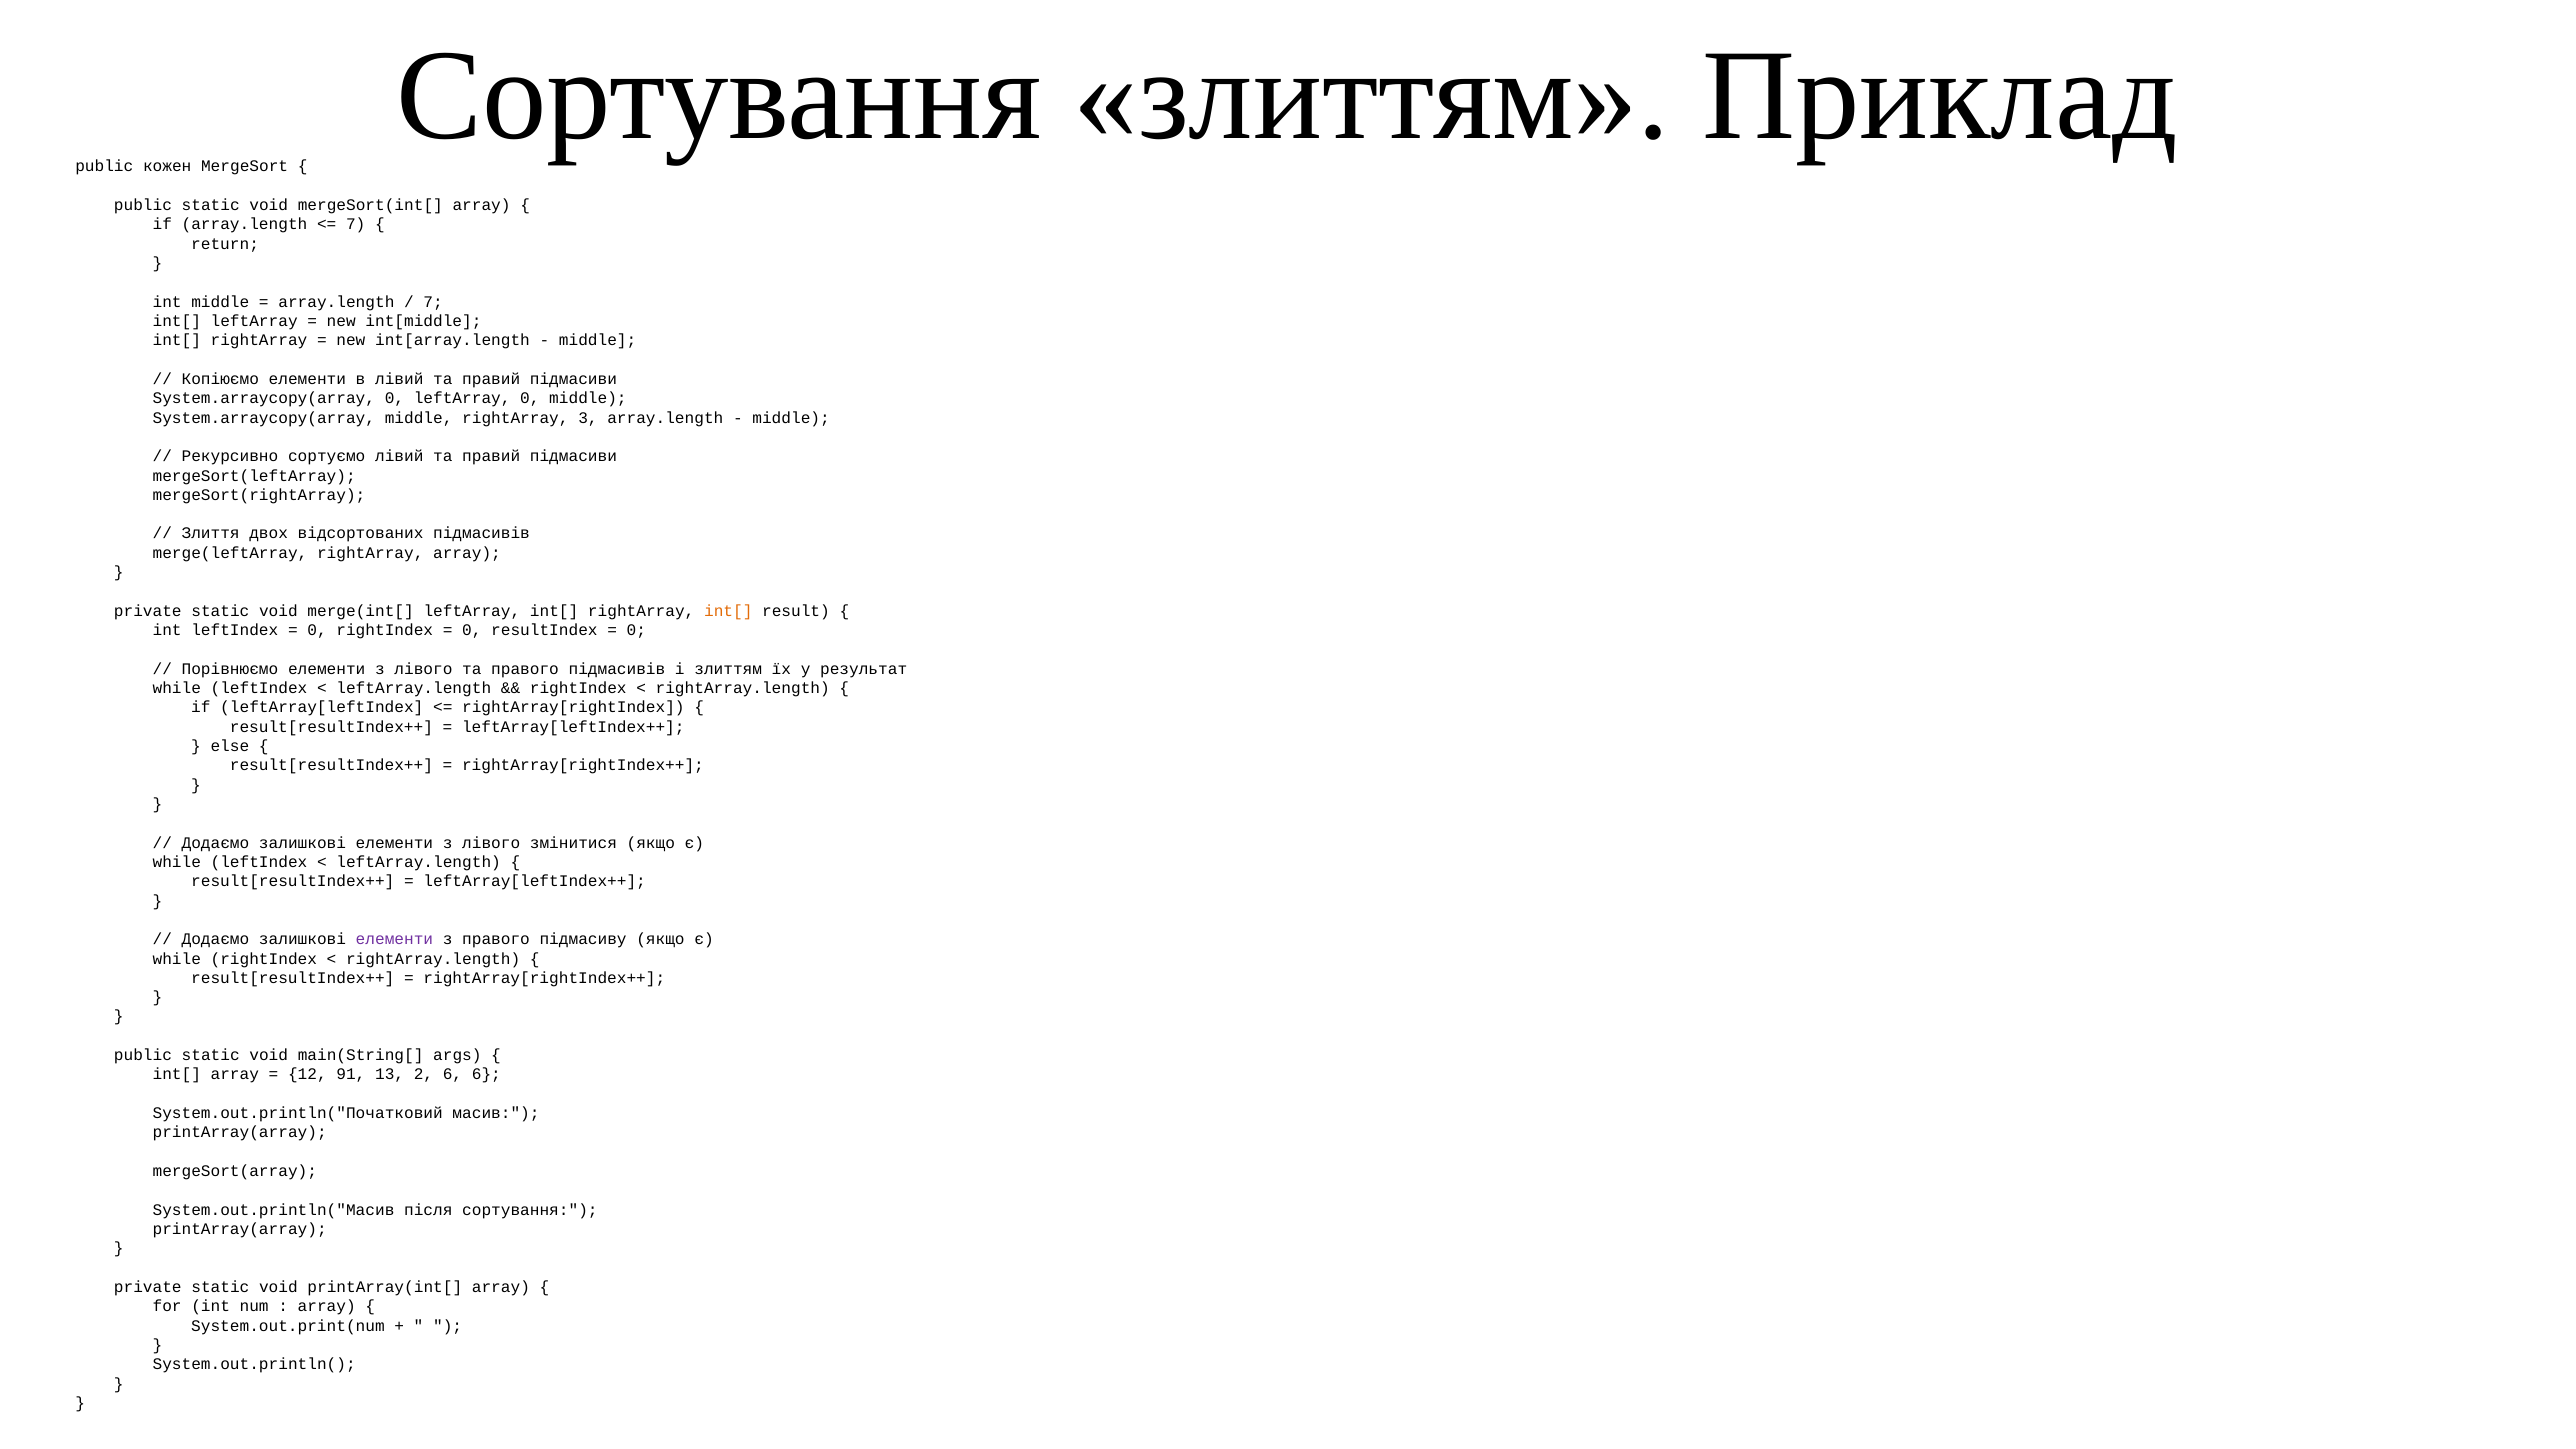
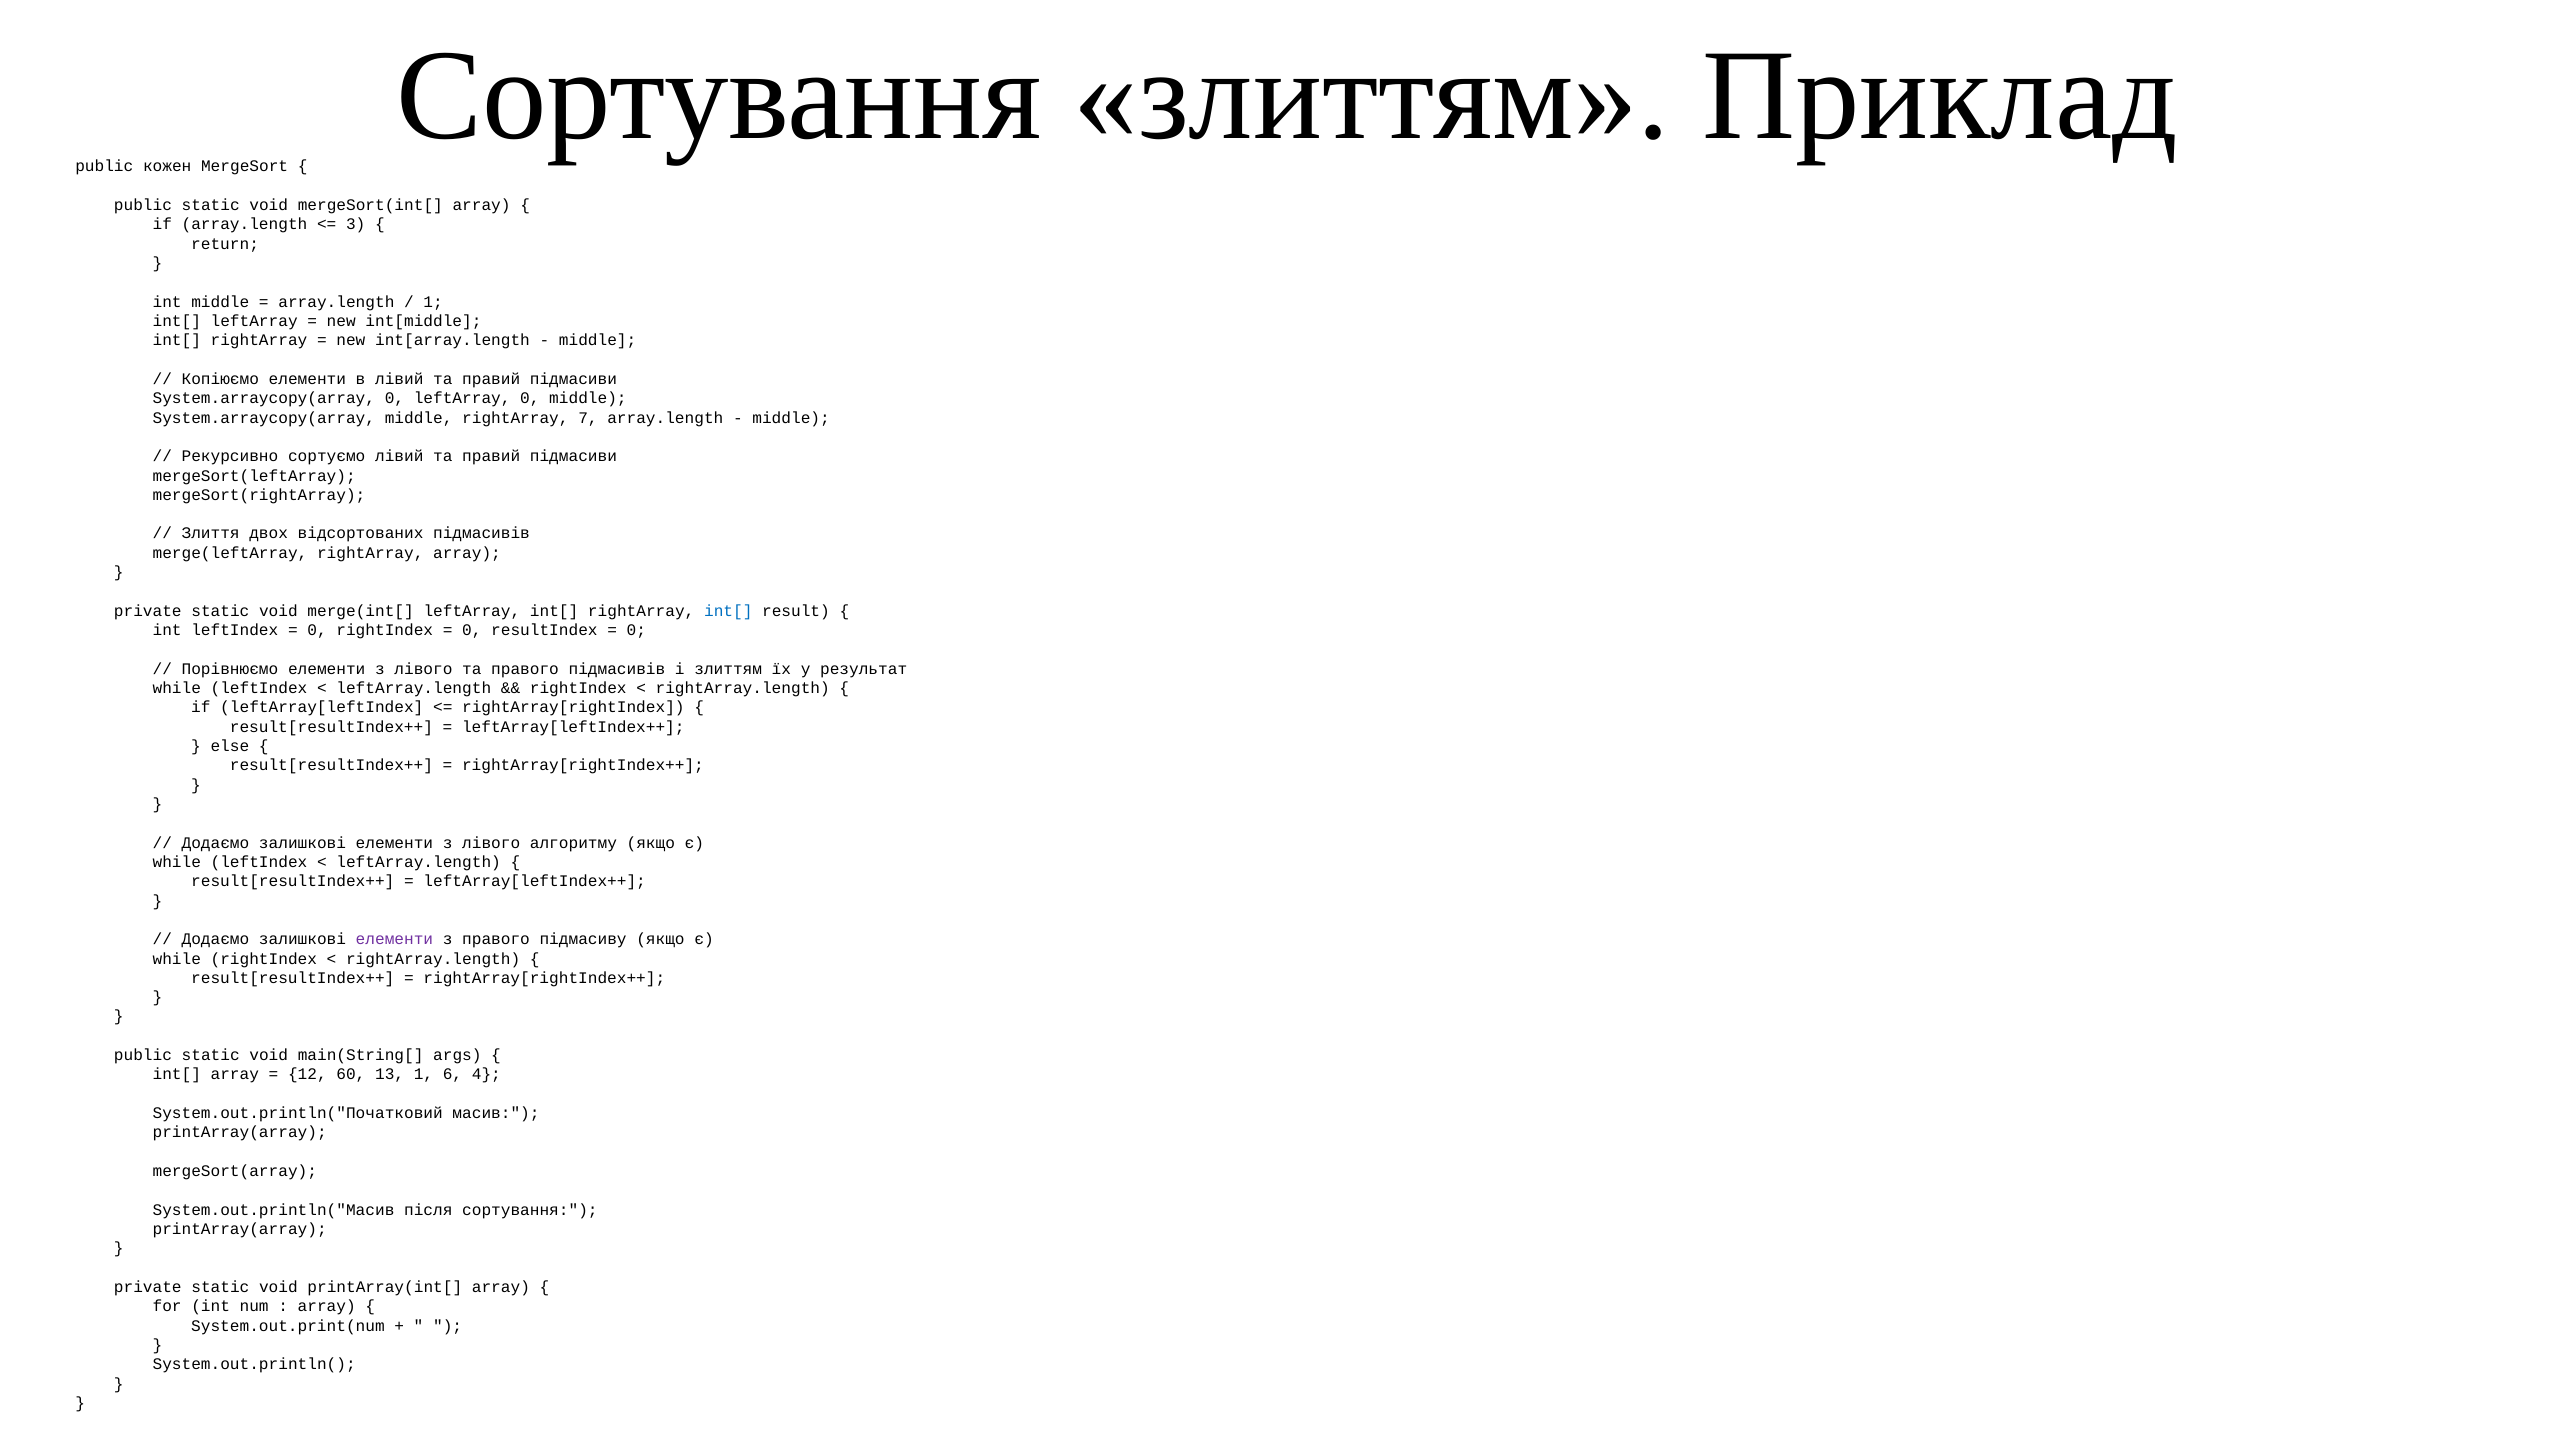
7 at (356, 225): 7 -> 3
7 at (433, 302): 7 -> 1
3: 3 -> 7
int[ at (728, 611) colour: orange -> blue
змінитися: змінитися -> алгоритму
91: 91 -> 60
13 2: 2 -> 1
6 6: 6 -> 4
